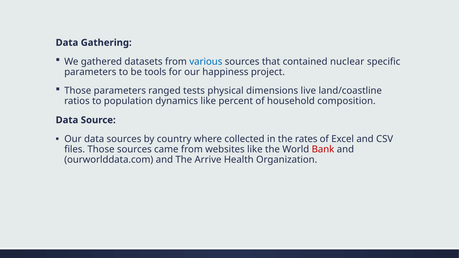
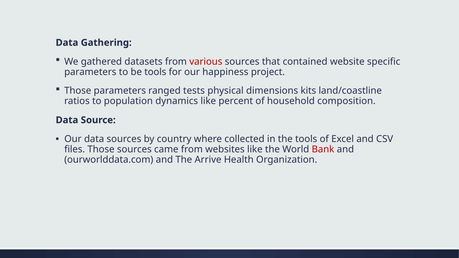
various colour: blue -> red
nuclear: nuclear -> website
live: live -> kits
the rates: rates -> tools
